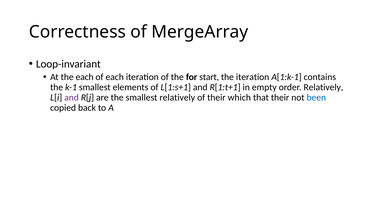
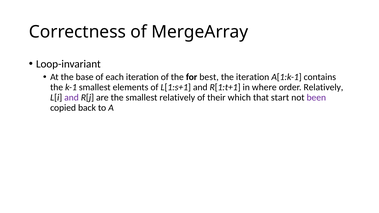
the each: each -> base
start: start -> best
empty: empty -> where
that their: their -> start
been colour: blue -> purple
